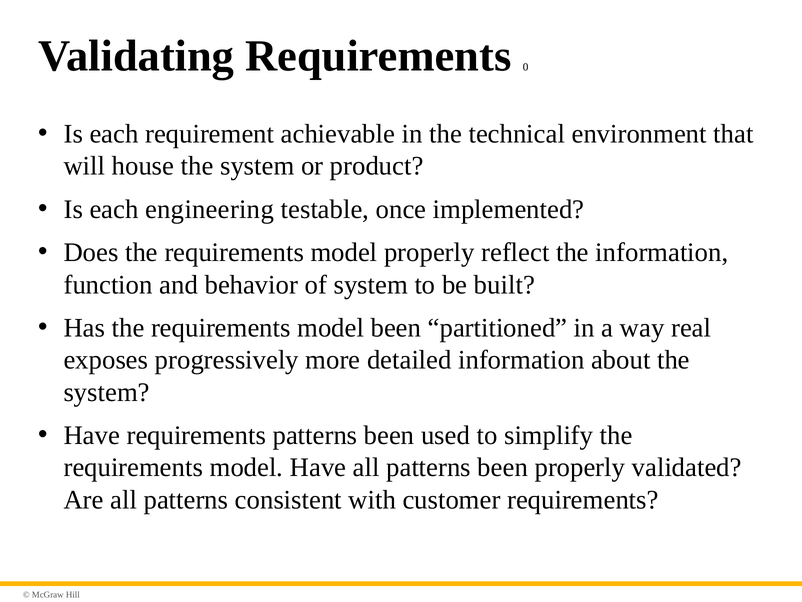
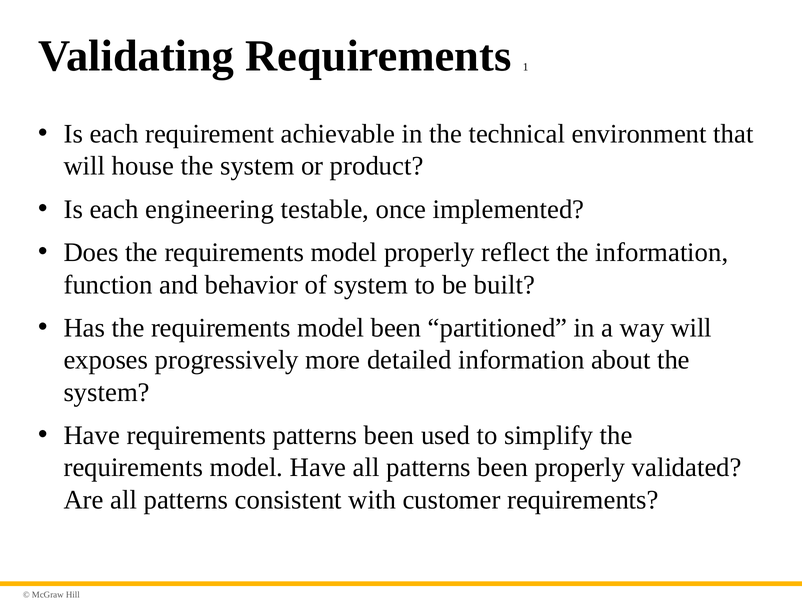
0: 0 -> 1
way real: real -> will
